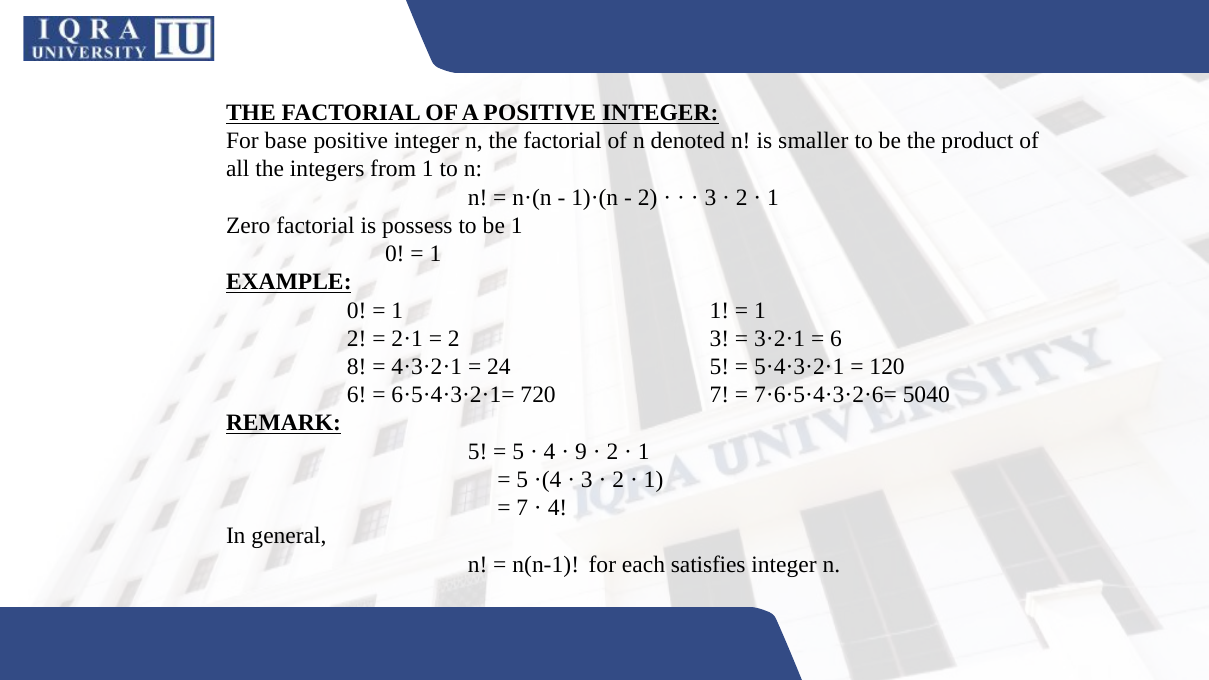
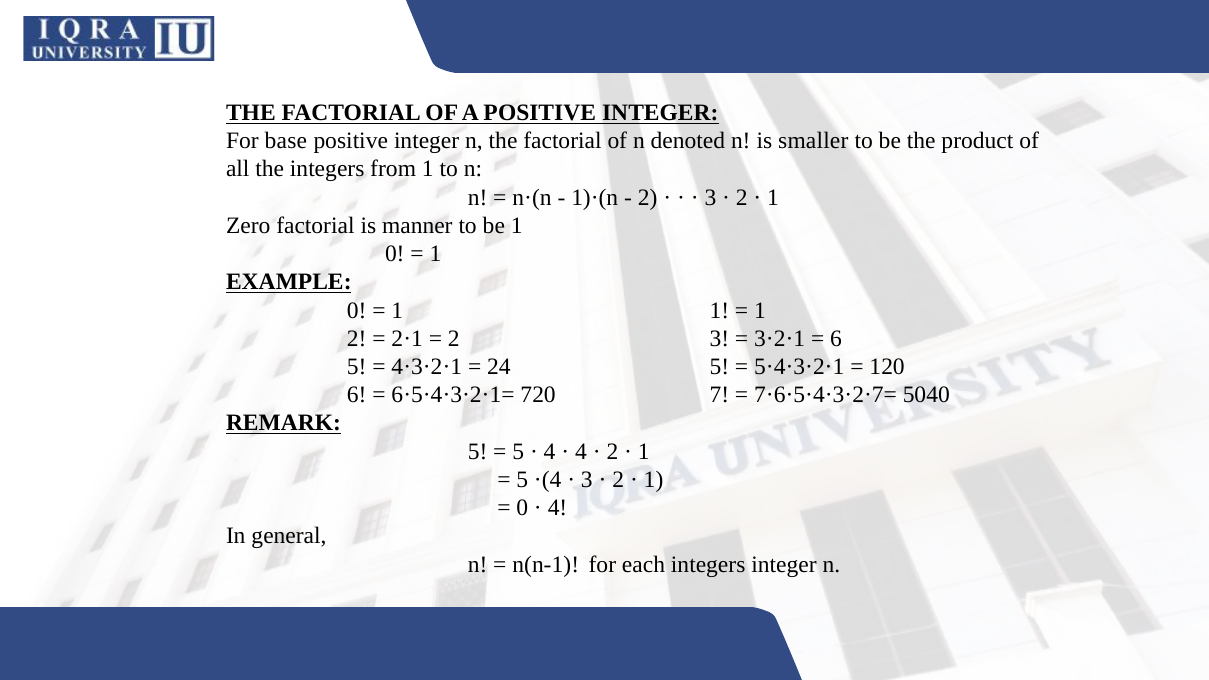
possess: possess -> manner
8 at (357, 367): 8 -> 5
7·6·5·4·3·2·6=: 7·6·5·4·3·2·6= -> 7·6·5·4·3·2·7=
9 at (581, 452): 9 -> 4
7 at (522, 508): 7 -> 0
each satisfies: satisfies -> integers
